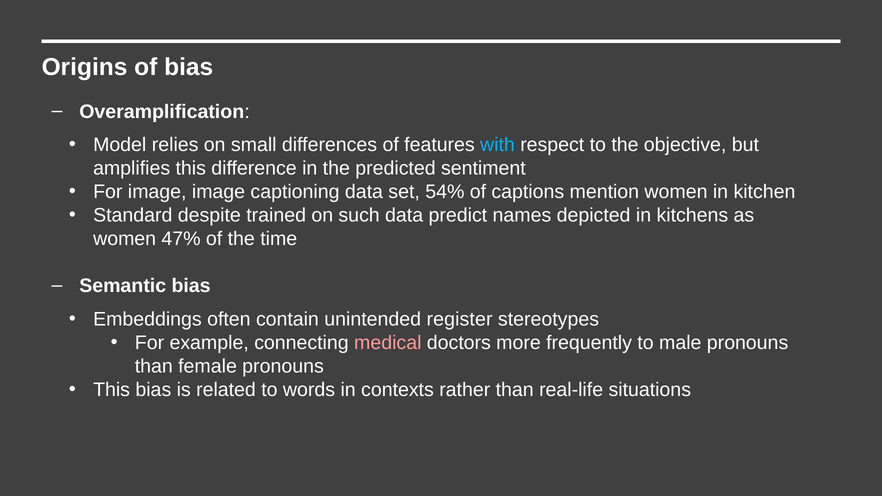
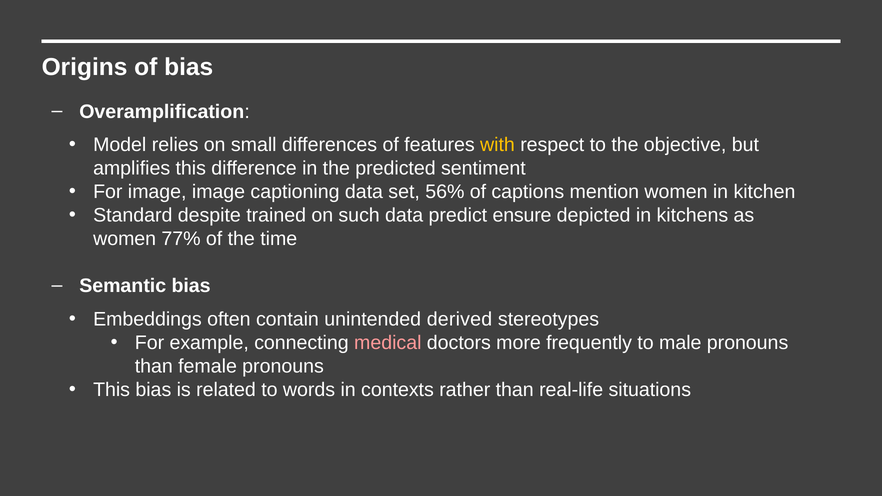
with colour: light blue -> yellow
54%: 54% -> 56%
names: names -> ensure
47%: 47% -> 77%
register: register -> derived
